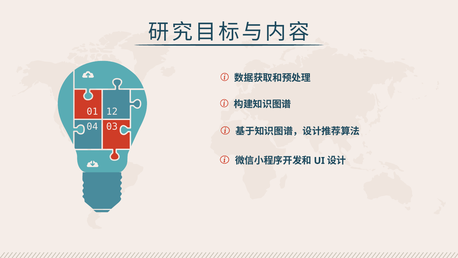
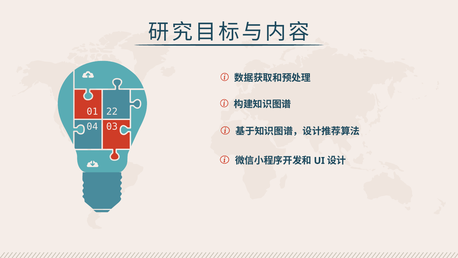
12: 12 -> 22
